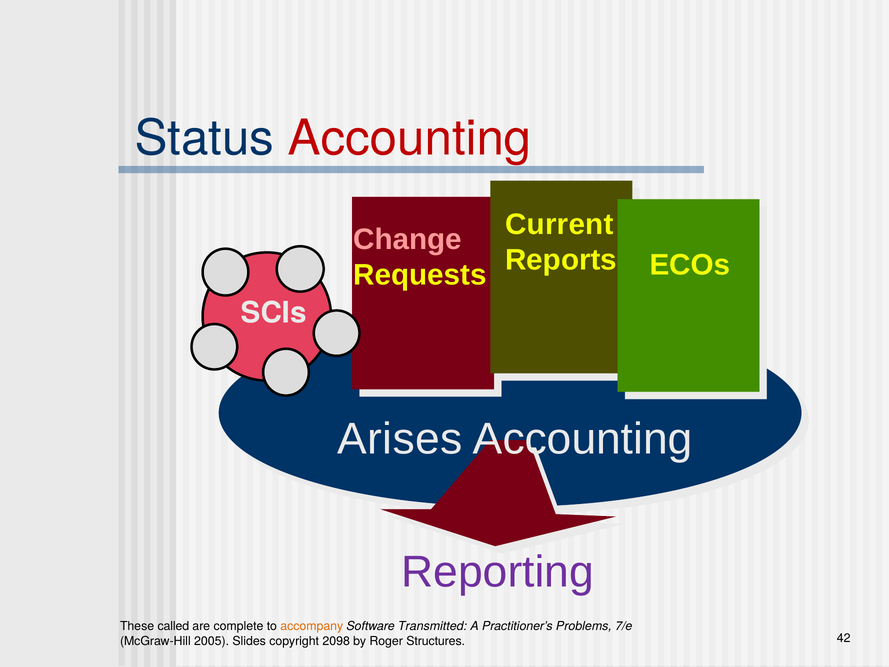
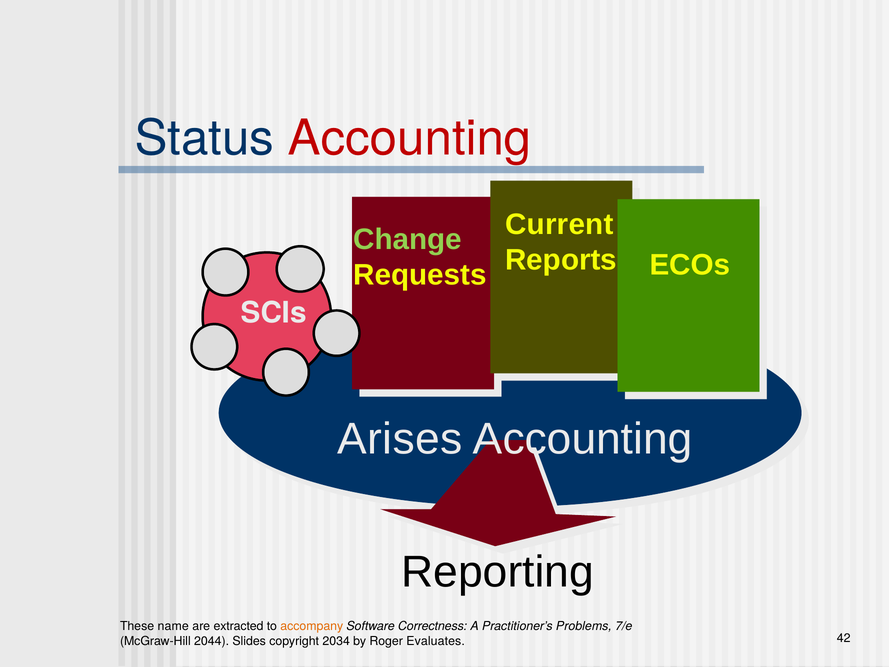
Change colour: pink -> light green
Reporting colour: purple -> black
called: called -> name
complete: complete -> extracted
Transmitted: Transmitted -> Correctness
2005: 2005 -> 2044
2098: 2098 -> 2034
Structures: Structures -> Evaluates
